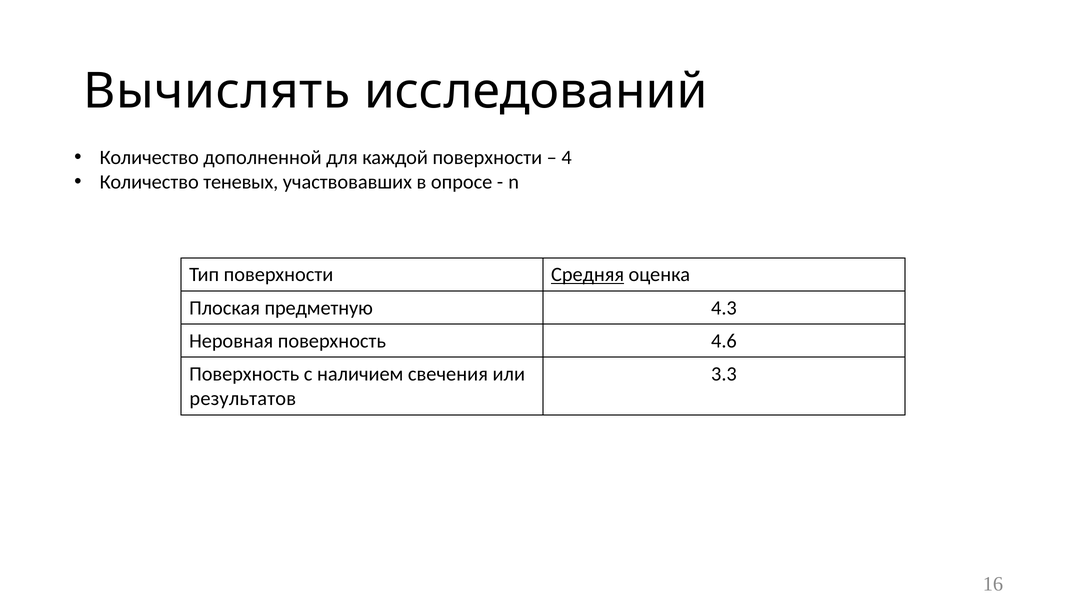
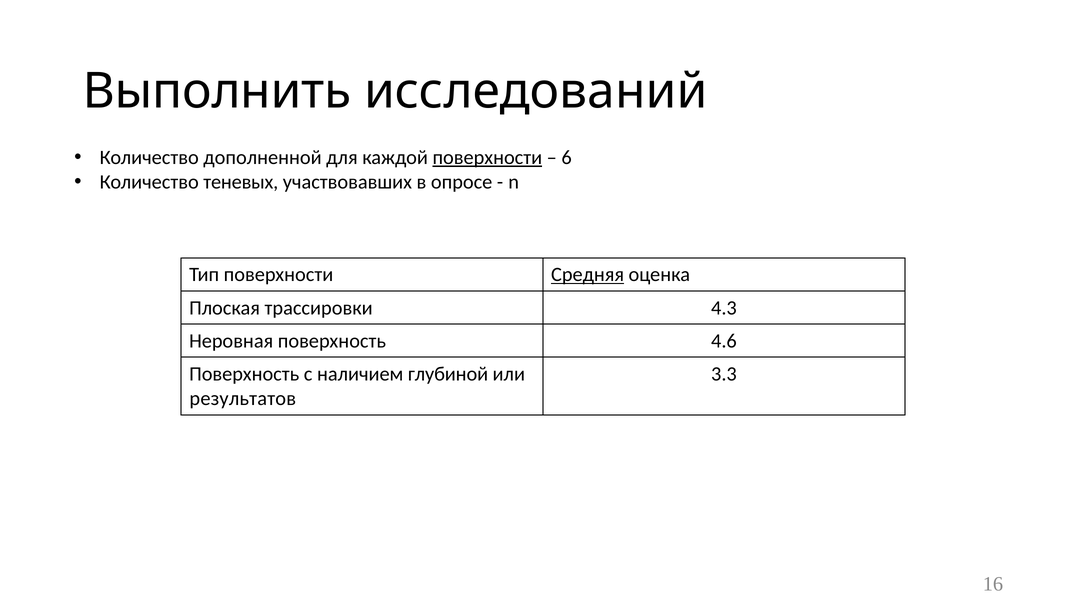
Вычислять: Вычислять -> Выполнить
поверхности at (487, 157) underline: none -> present
4: 4 -> 6
предметную: предметную -> трассировки
свечения: свечения -> глубиной
